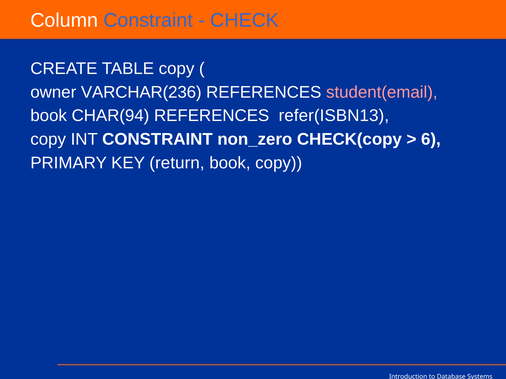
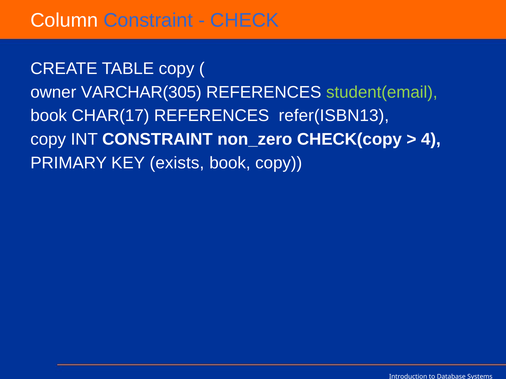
VARCHAR(236: VARCHAR(236 -> VARCHAR(305
student(email colour: pink -> light green
CHAR(94: CHAR(94 -> CHAR(17
6: 6 -> 4
return: return -> exists
